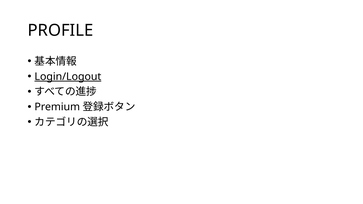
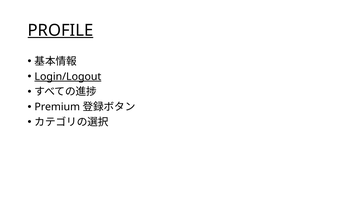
PROFILE underline: none -> present
